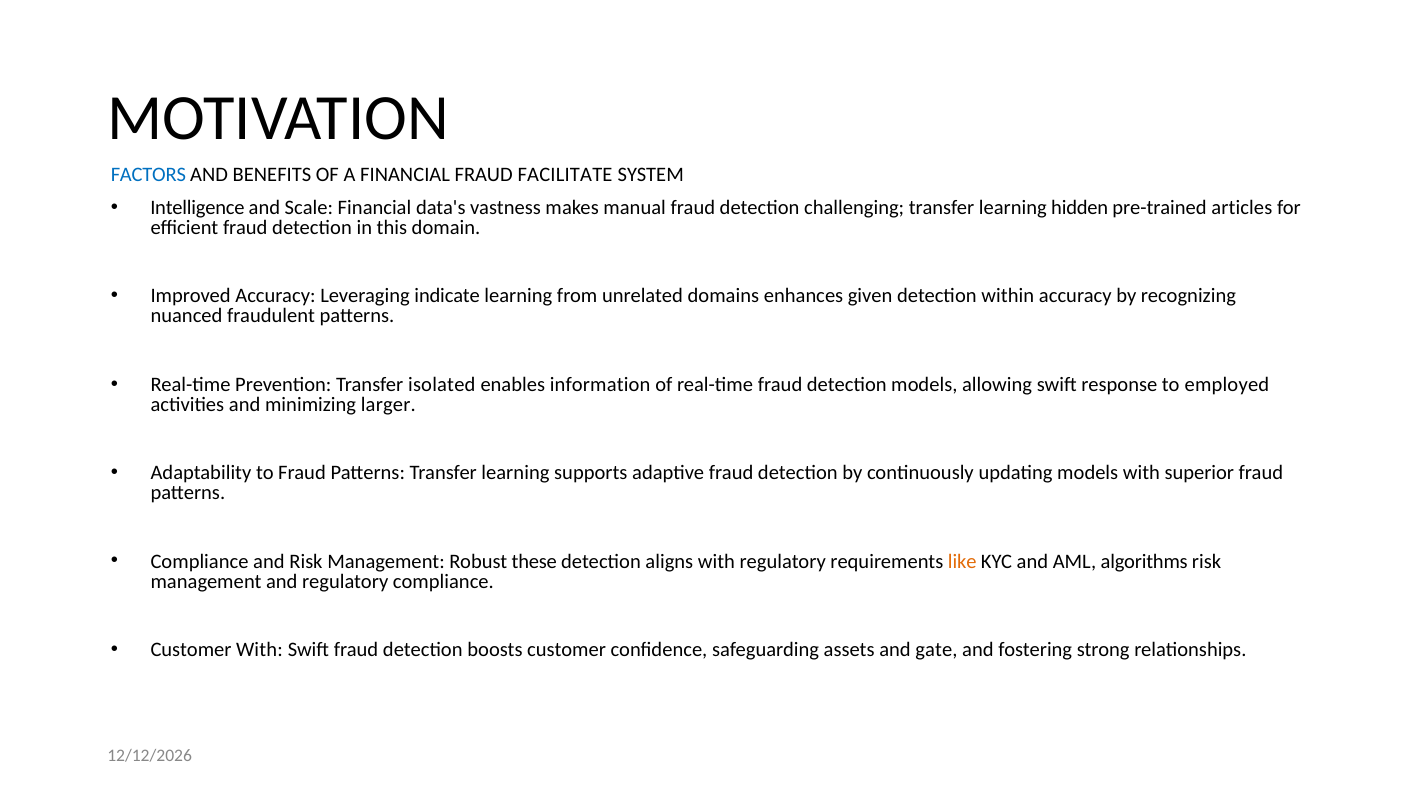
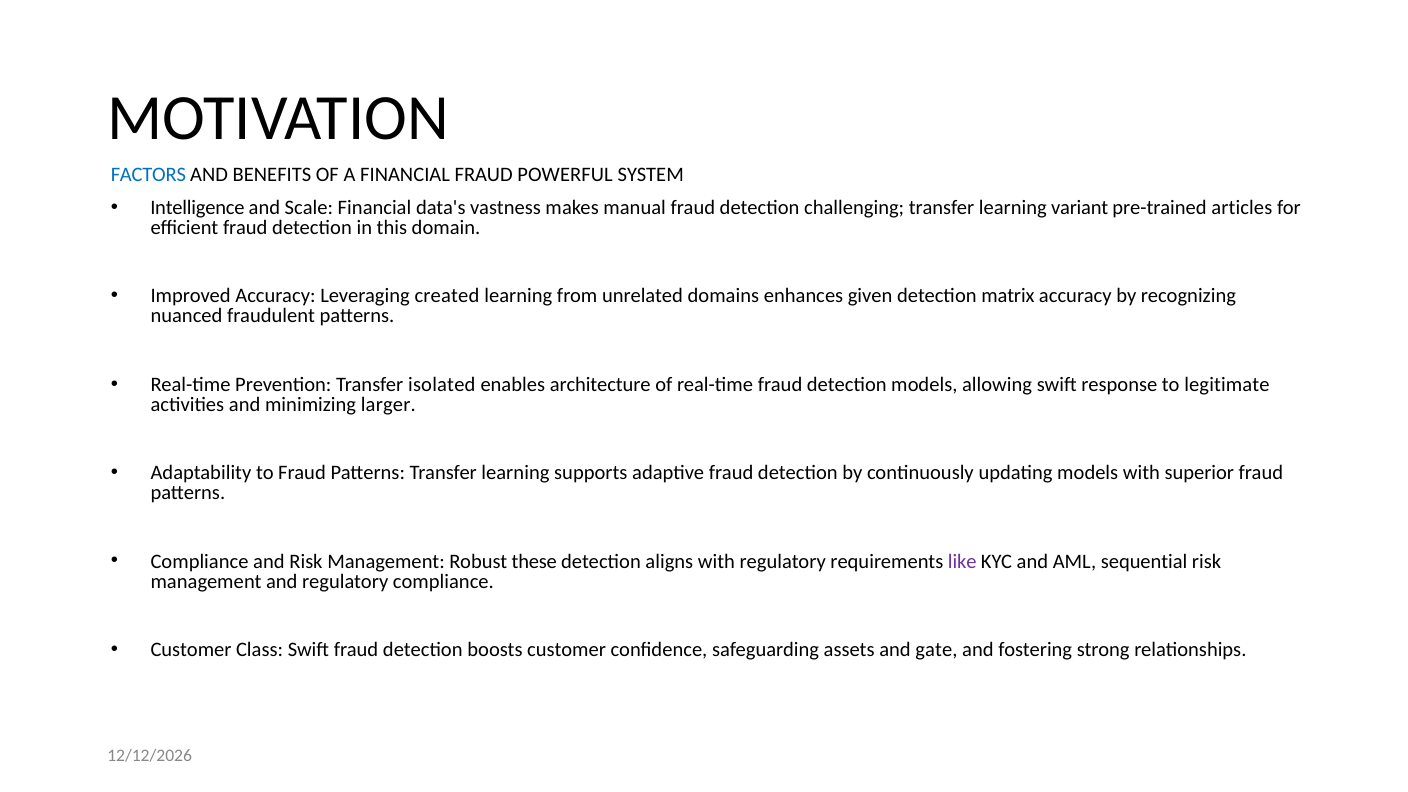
FACILITATE: FACILITATE -> POWERFUL
hidden: hidden -> variant
indicate: indicate -> created
within: within -> matrix
information: information -> architecture
employed: employed -> legitimate
like colour: orange -> purple
algorithms: algorithms -> sequential
Customer With: With -> Class
